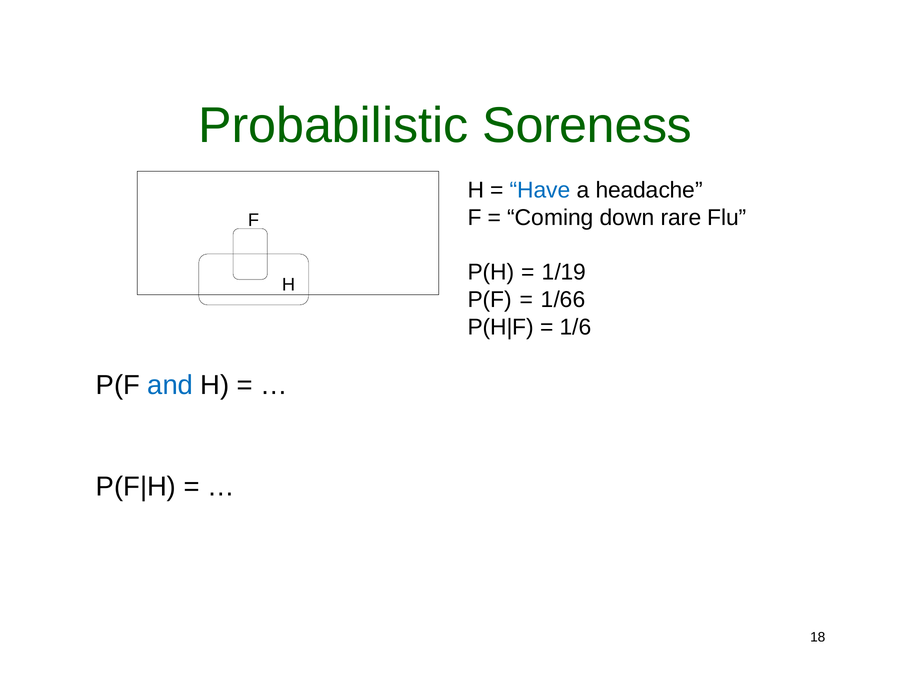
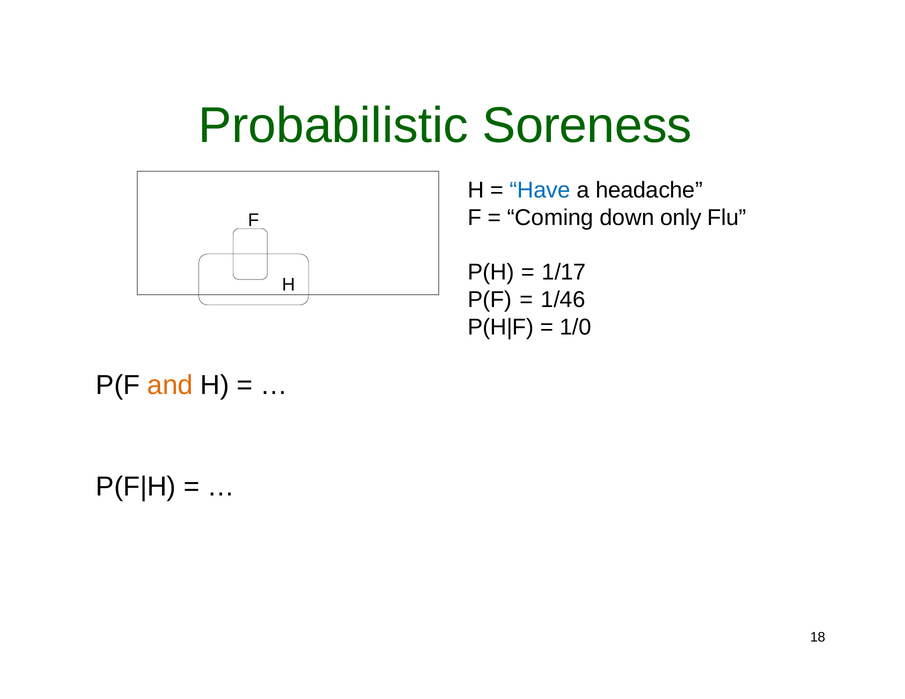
rare: rare -> only
1/19: 1/19 -> 1/17
1/66: 1/66 -> 1/46
1/6: 1/6 -> 1/0
and colour: blue -> orange
